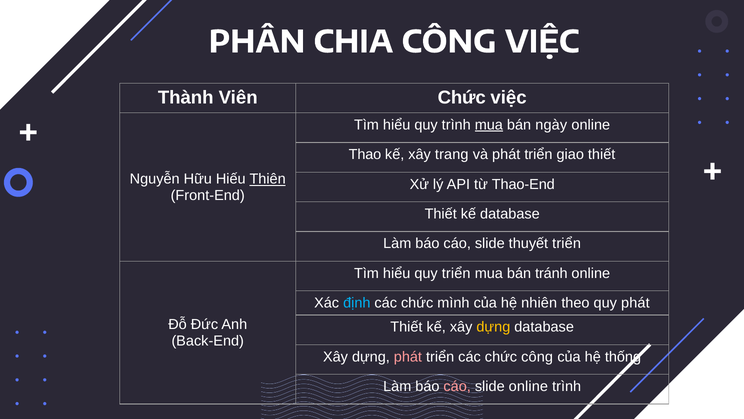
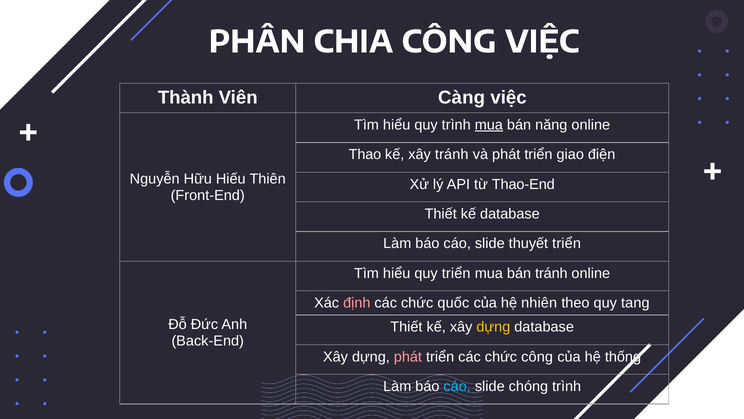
Viên Chức: Chức -> Càng
ngày: ngày -> năng
xây trang: trang -> tránh
giao thiết: thiết -> điện
Thiên underline: present -> none
định colour: light blue -> pink
mình: mình -> quốc
quy phát: phát -> tang
cáo at (457, 386) colour: pink -> light blue
slide online: online -> chóng
